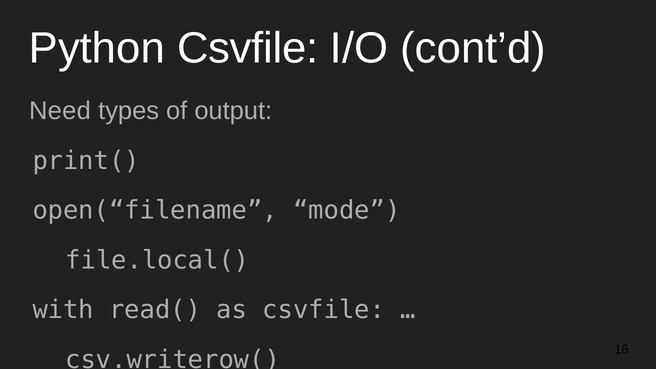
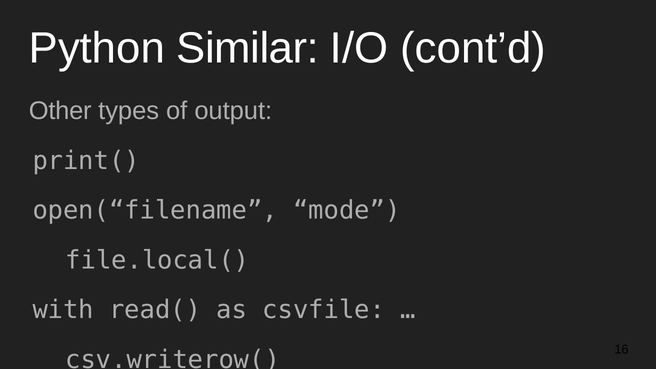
Python Csvfile: Csvfile -> Similar
Need: Need -> Other
